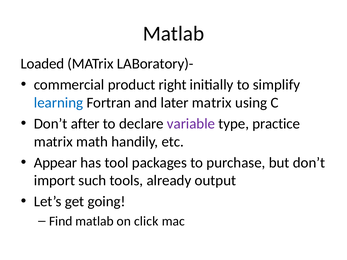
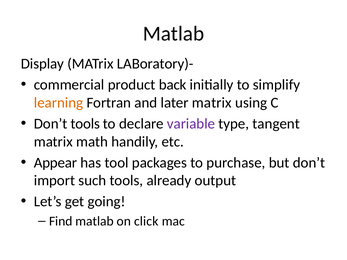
Loaded: Loaded -> Display
right: right -> back
learning colour: blue -> orange
Don’t after: after -> tools
practice: practice -> tangent
